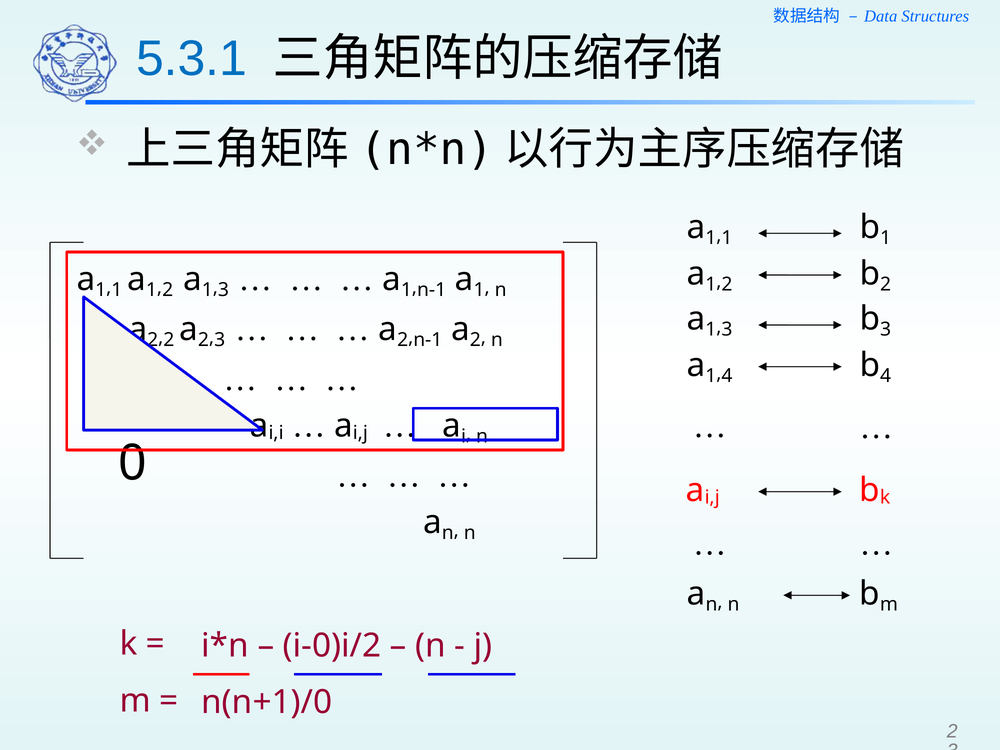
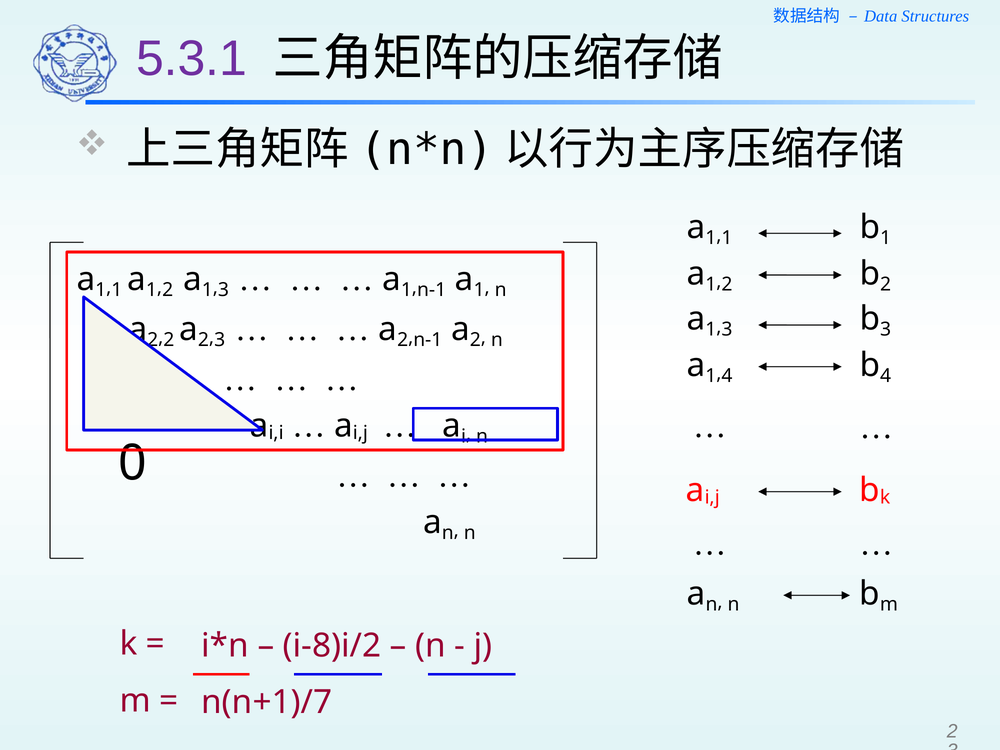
5.3.1 colour: blue -> purple
i-0)i/2: i-0)i/2 -> i-8)i/2
n(n+1)/0: n(n+1)/0 -> n(n+1)/7
